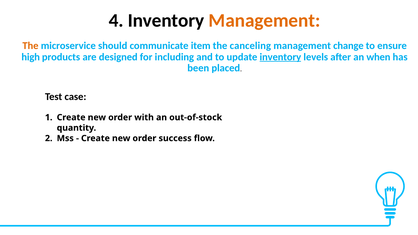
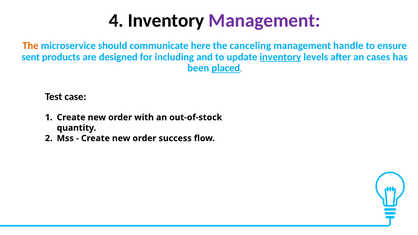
Management at (264, 21) colour: orange -> purple
item: item -> here
change: change -> handle
high: high -> sent
when: when -> cases
placed underline: none -> present
